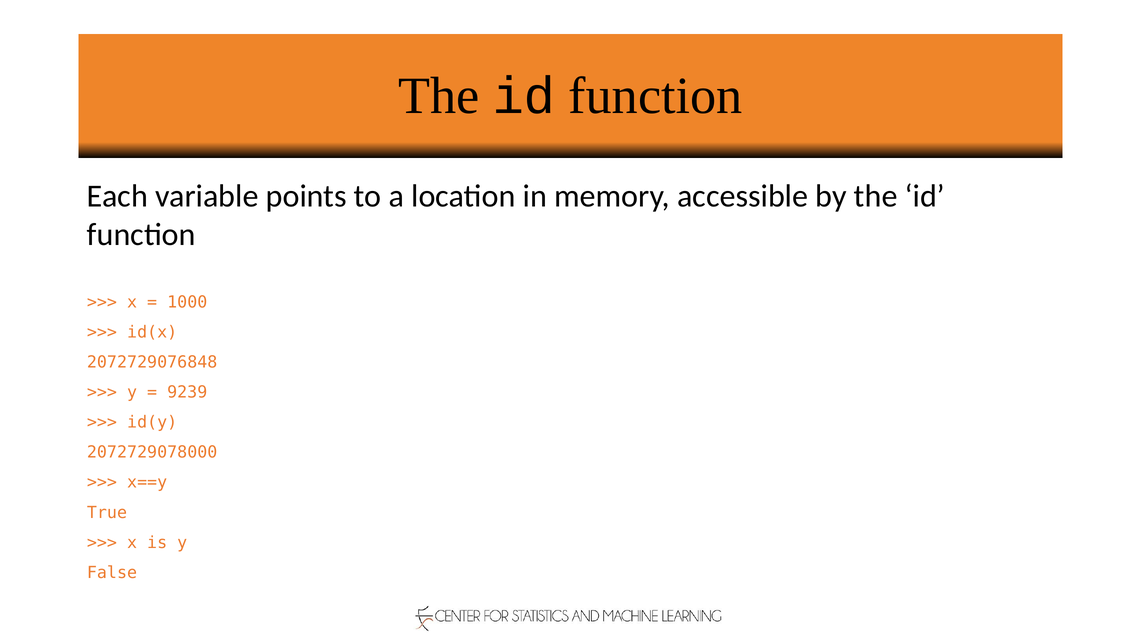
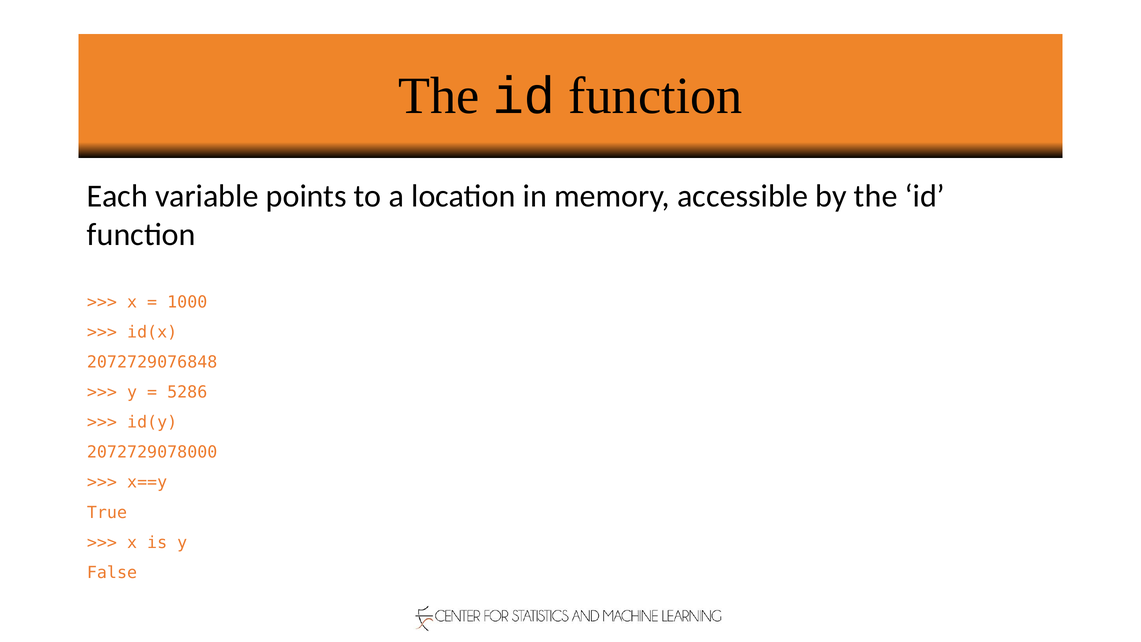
9239: 9239 -> 5286
